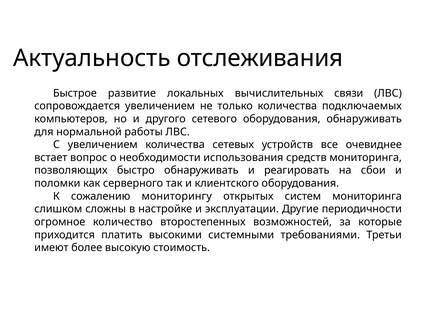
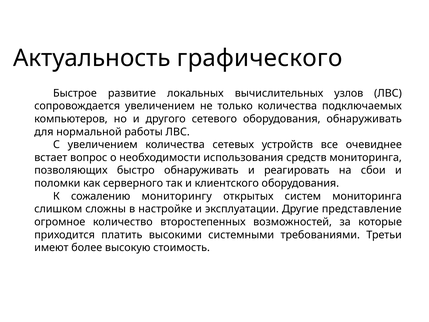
отслеживания: отслеживания -> графического
связи: связи -> узлов
периодичности: периодичности -> представление
